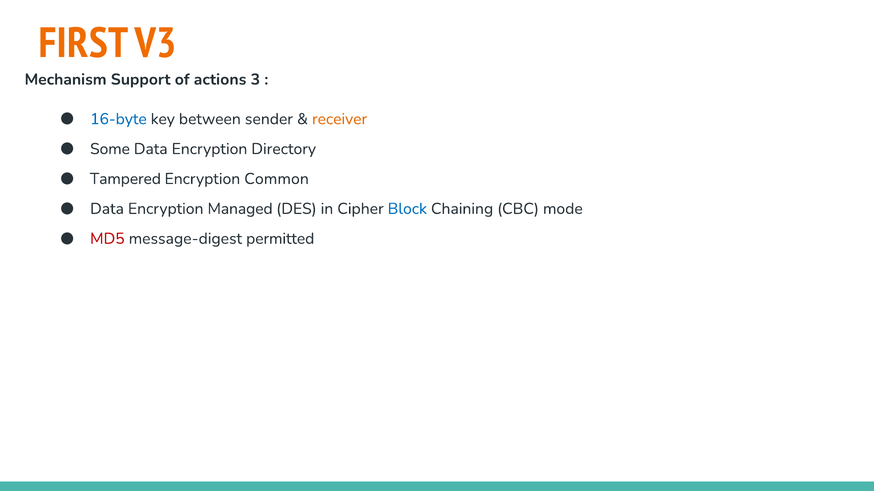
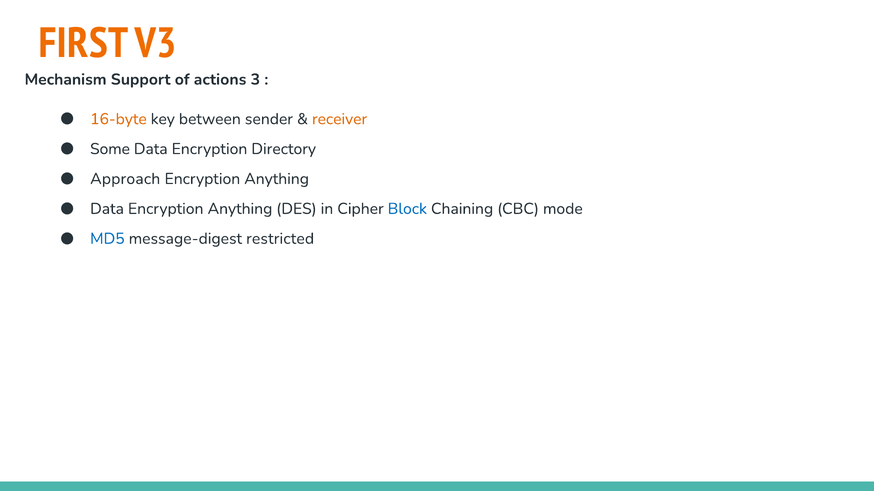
16-byte colour: blue -> orange
Tampered: Tampered -> Approach
Common at (277, 179): Common -> Anything
Data Encryption Managed: Managed -> Anything
MD5 colour: red -> blue
permitted: permitted -> restricted
